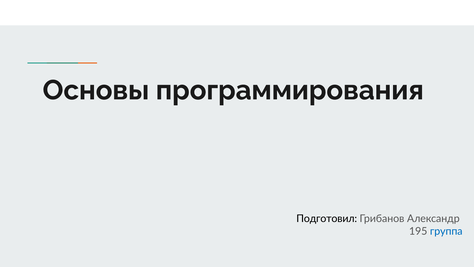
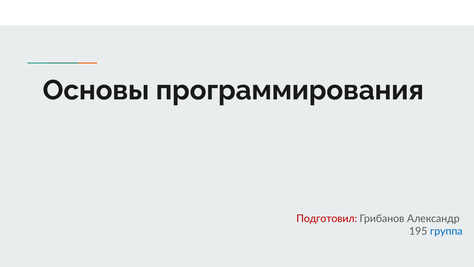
Подготовил colour: black -> red
